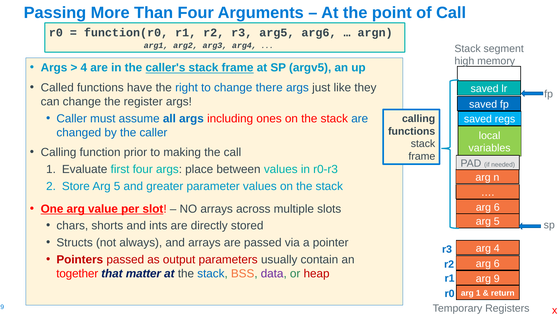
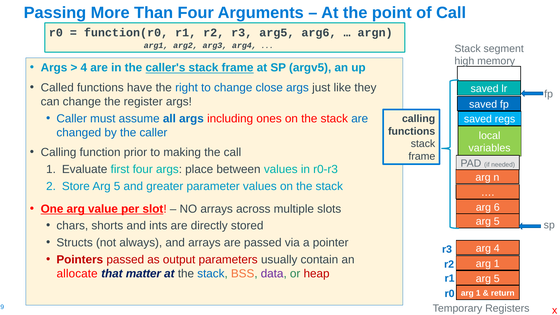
there: there -> close
6 at (497, 264): 6 -> 1
together: together -> allocate
9 at (497, 279): 9 -> 5
